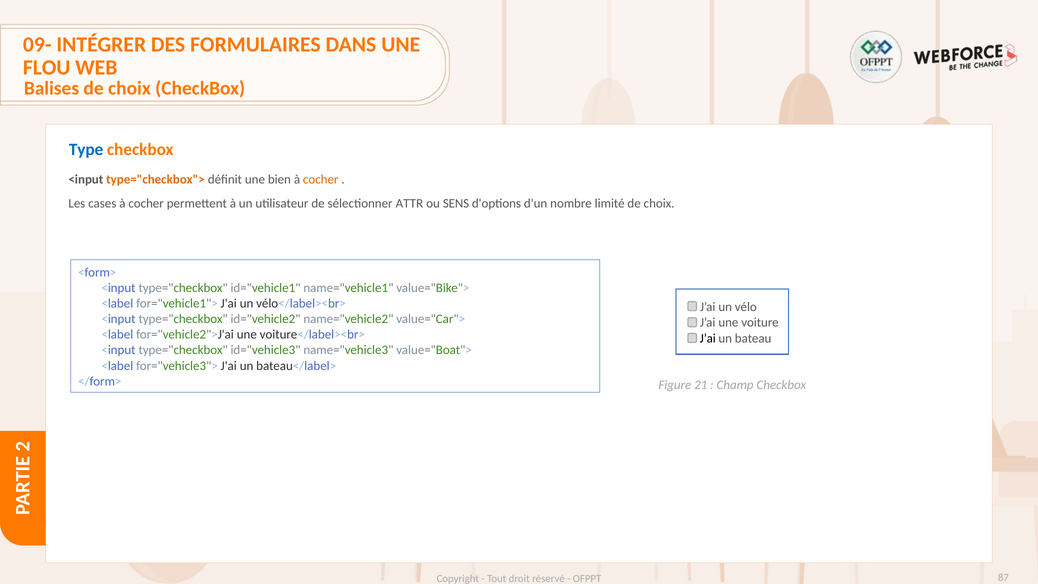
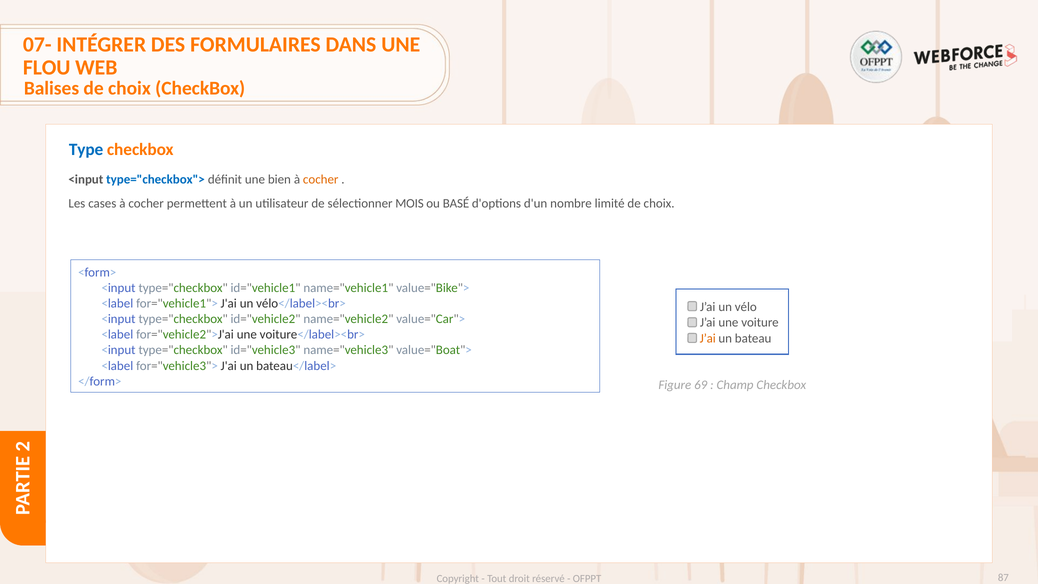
09-: 09- -> 07-
type="checkbox"> colour: orange -> blue
ATTR: ATTR -> MOIS
SENS: SENS -> BASÉ
J’ai at (708, 338) colour: black -> orange
21: 21 -> 69
